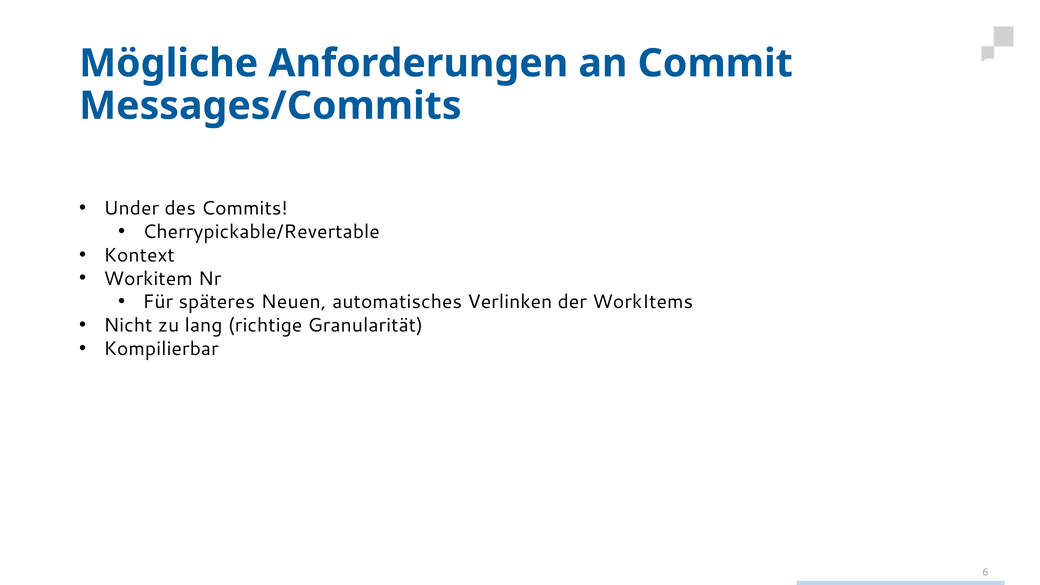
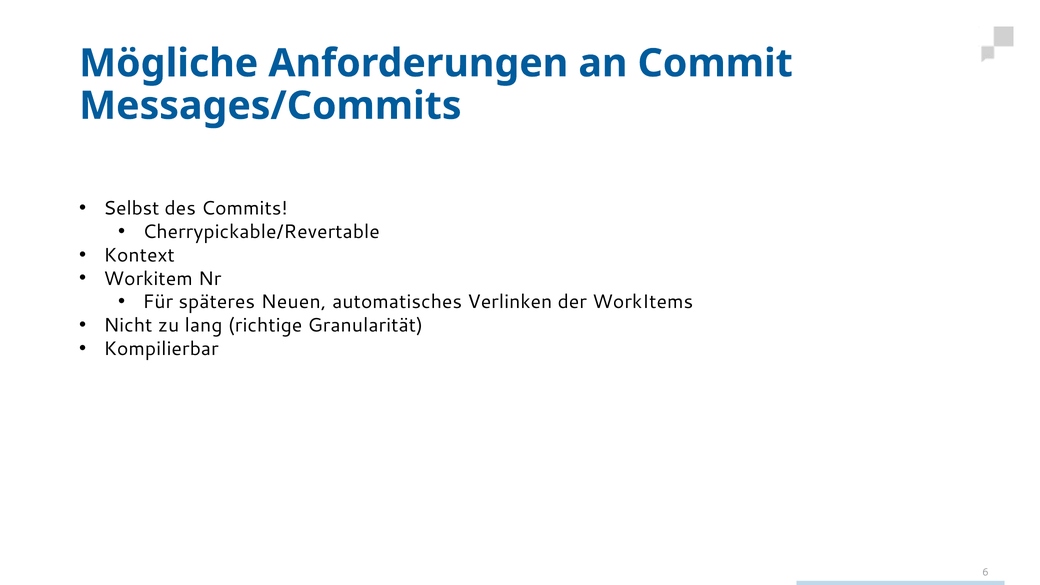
Under: Under -> Selbst
